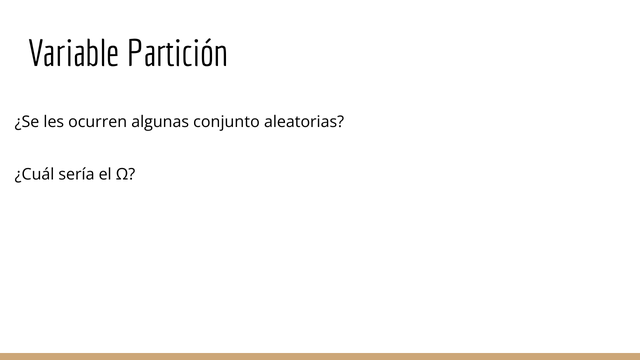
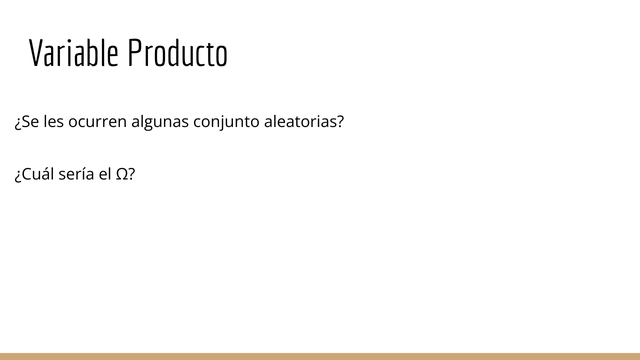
Partición: Partición -> Producto
